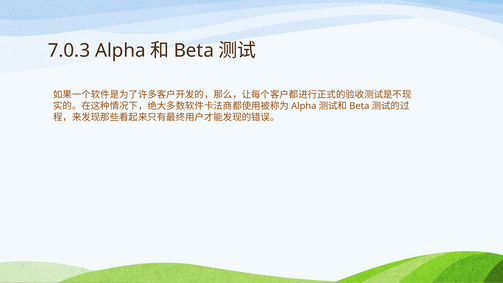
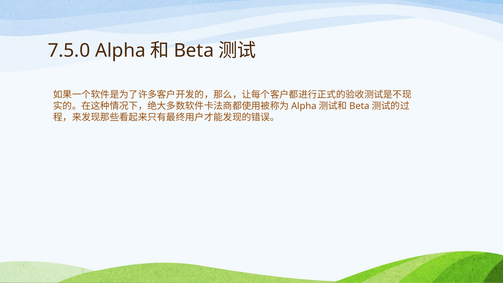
7.0.3: 7.0.3 -> 7.5.0
